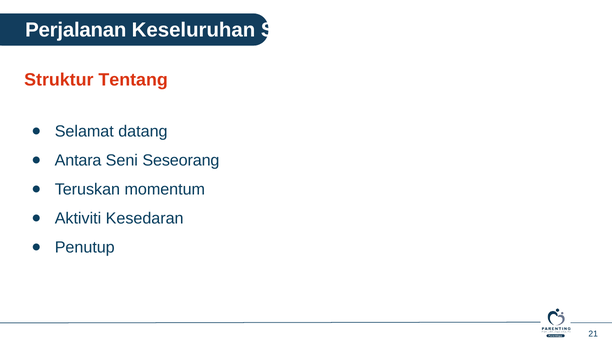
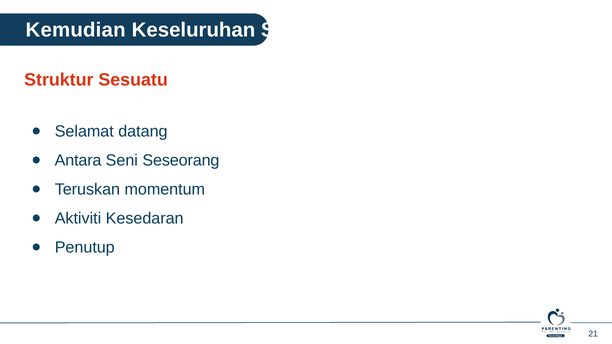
Perjalanan: Perjalanan -> Kemudian
Tentang: Tentang -> Sesuatu
